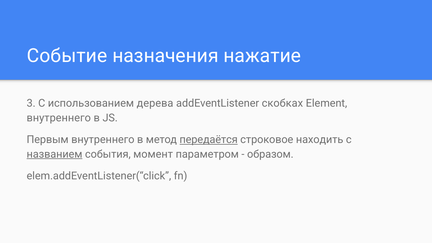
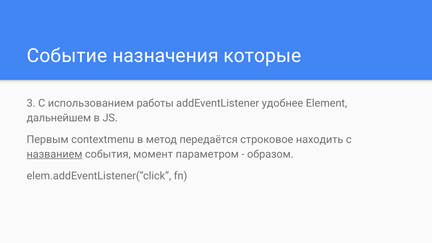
нажатие: нажатие -> которые
дерева: дерева -> работы
скобках: скобках -> удобнее
внутреннего at (59, 118): внутреннего -> дальнейшем
Первым внутреннего: внутреннего -> contextmenu
передаётся underline: present -> none
